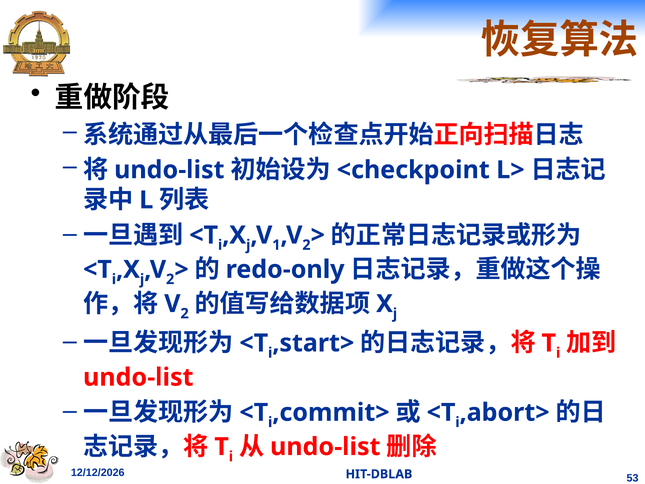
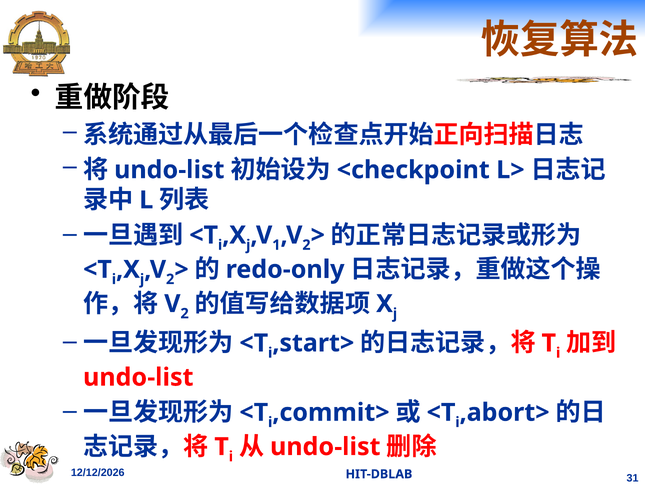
53: 53 -> 31
